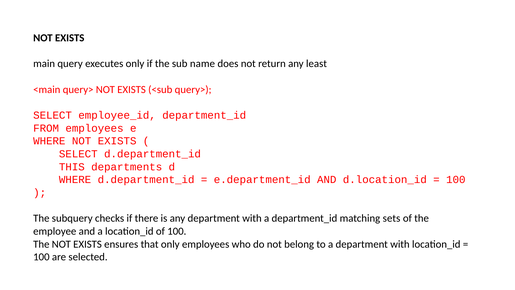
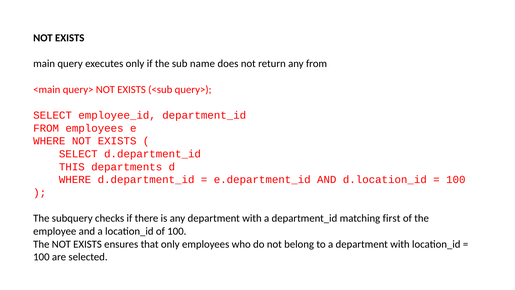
any least: least -> from
sets: sets -> first
